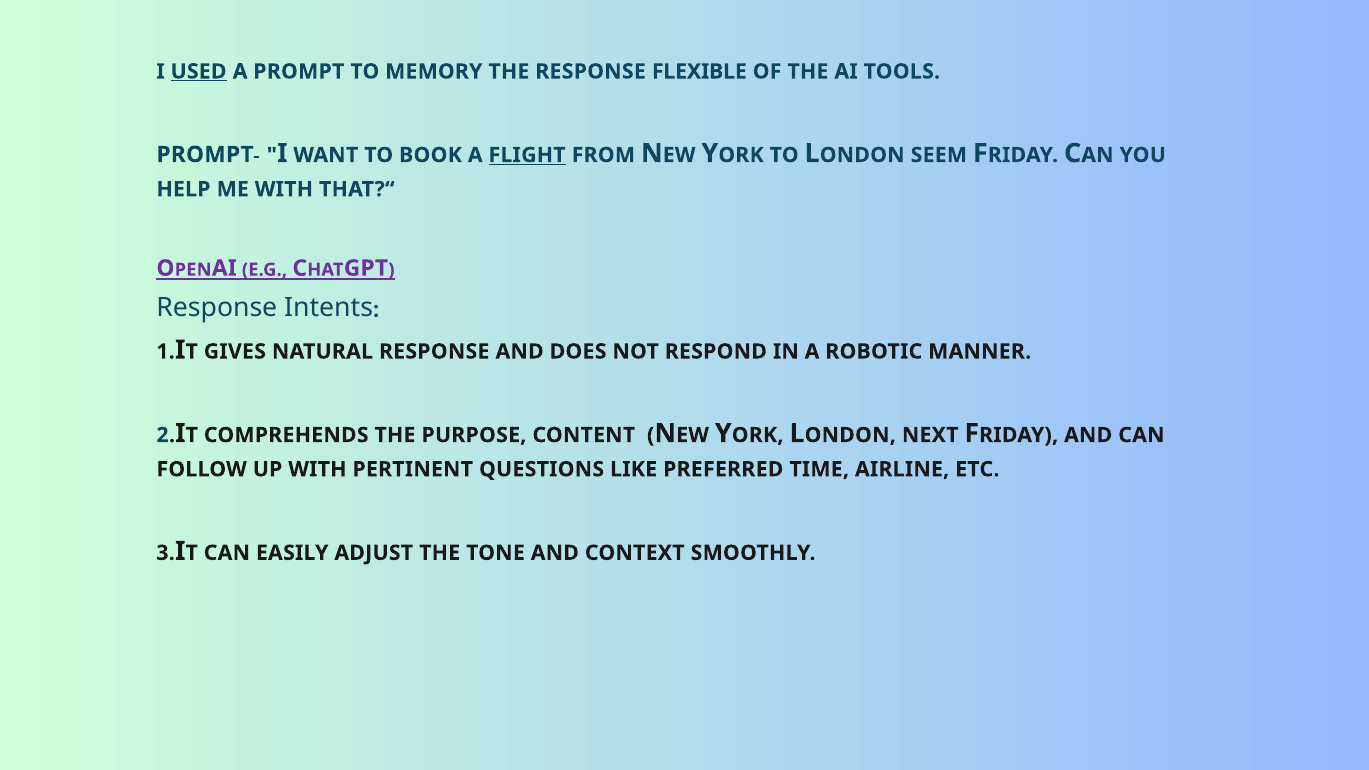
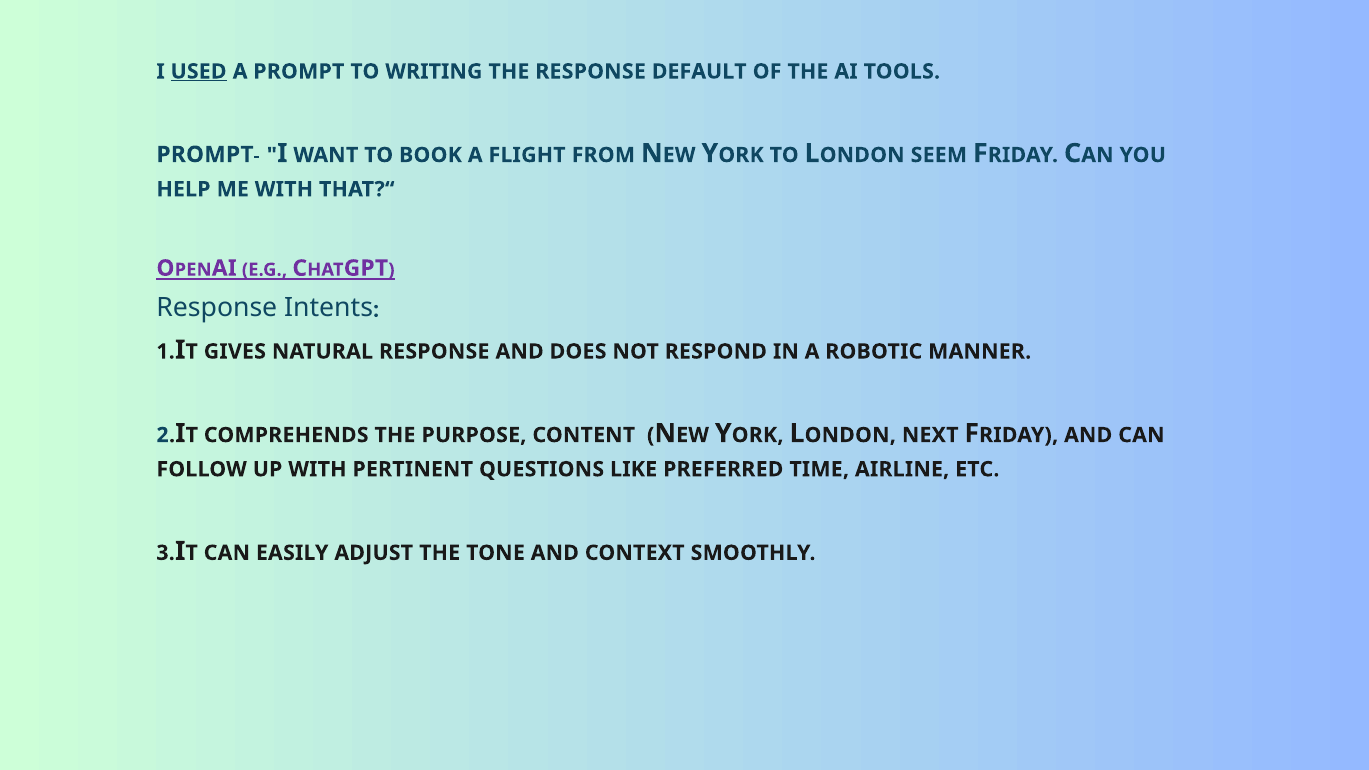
MEMORY: MEMORY -> WRITING
FLEXIBLE: FLEXIBLE -> DEFAULT
FLIGHT underline: present -> none
